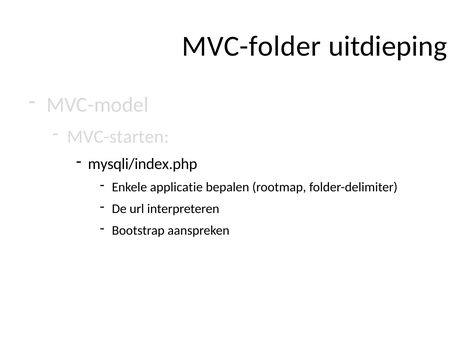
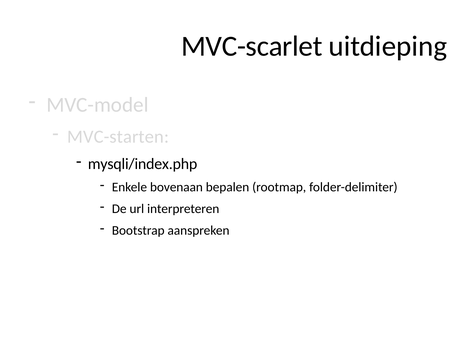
MVC-folder: MVC-folder -> MVC-scarlet
applicatie: applicatie -> bovenaan
